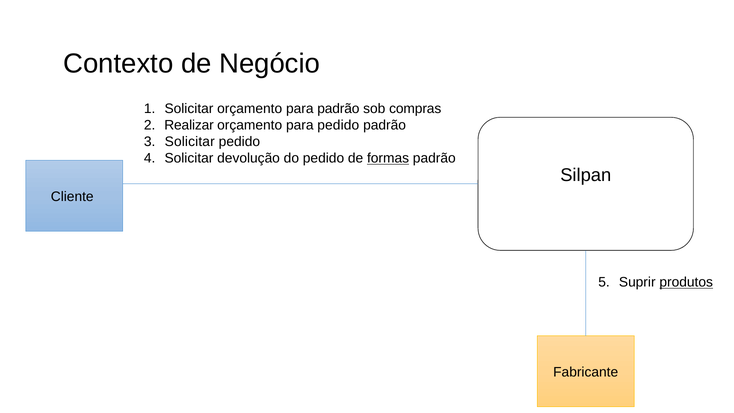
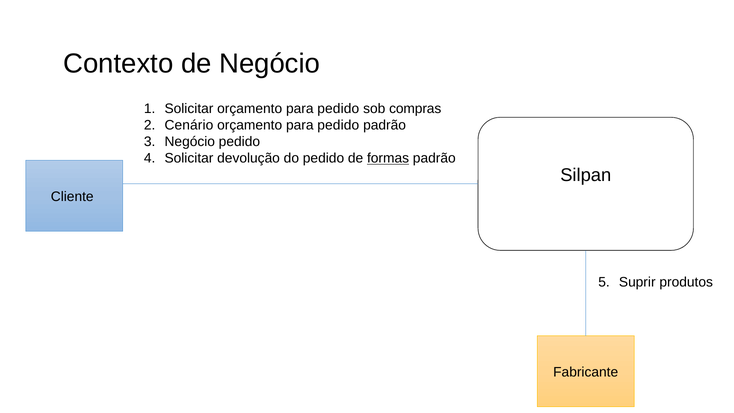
Solicitar orçamento para padrão: padrão -> pedido
Realizar: Realizar -> Cenário
Solicitar at (190, 142): Solicitar -> Negócio
produtos underline: present -> none
